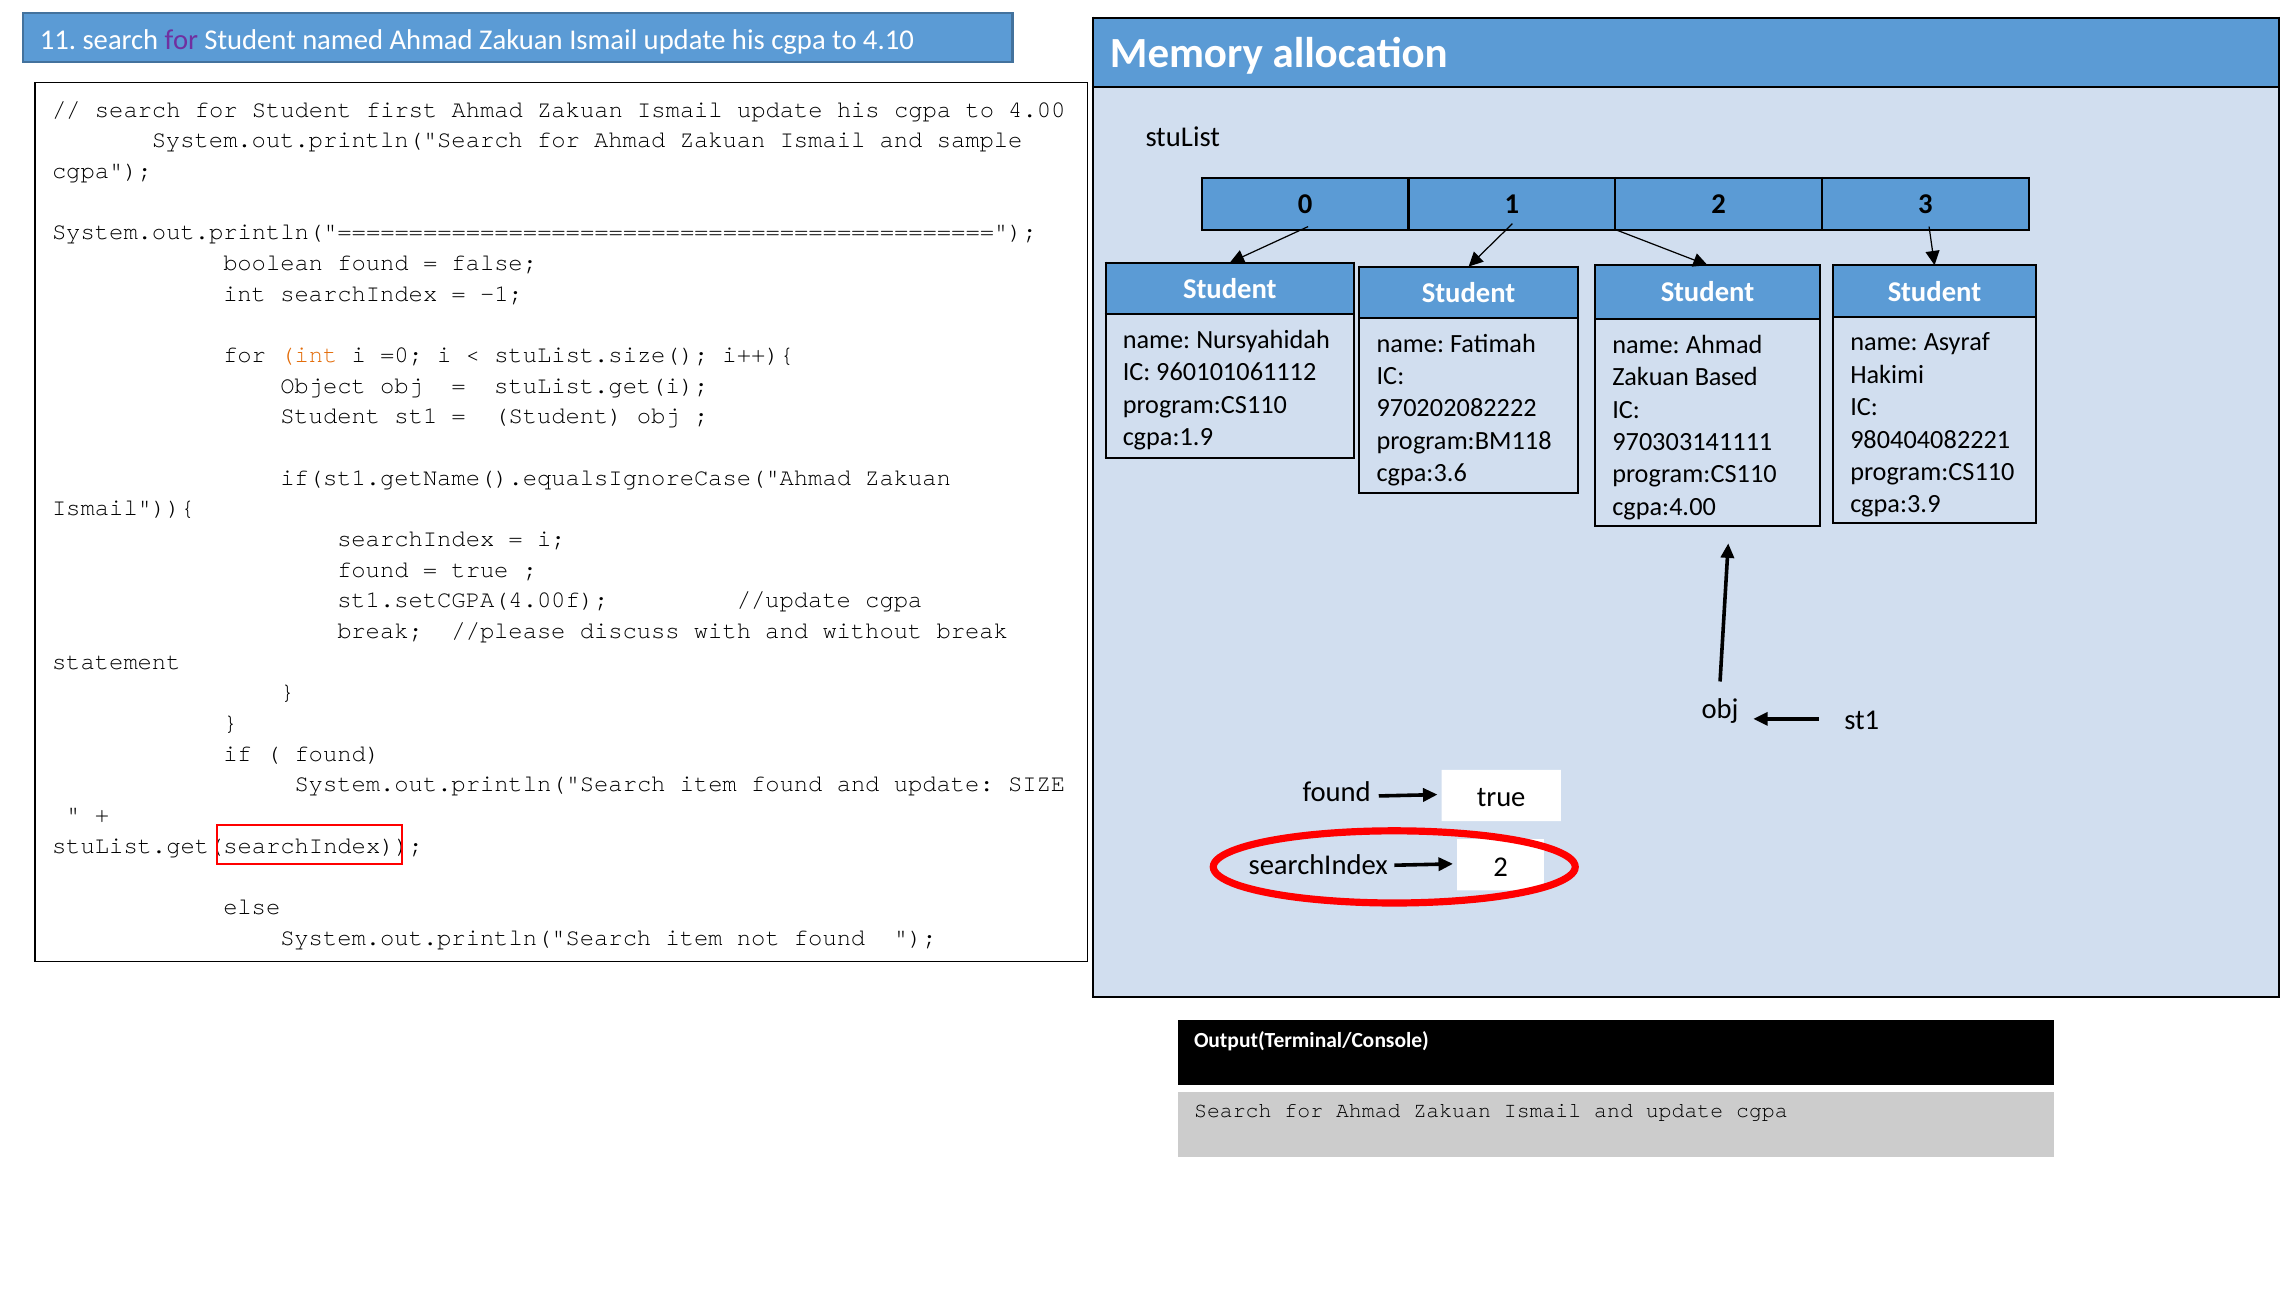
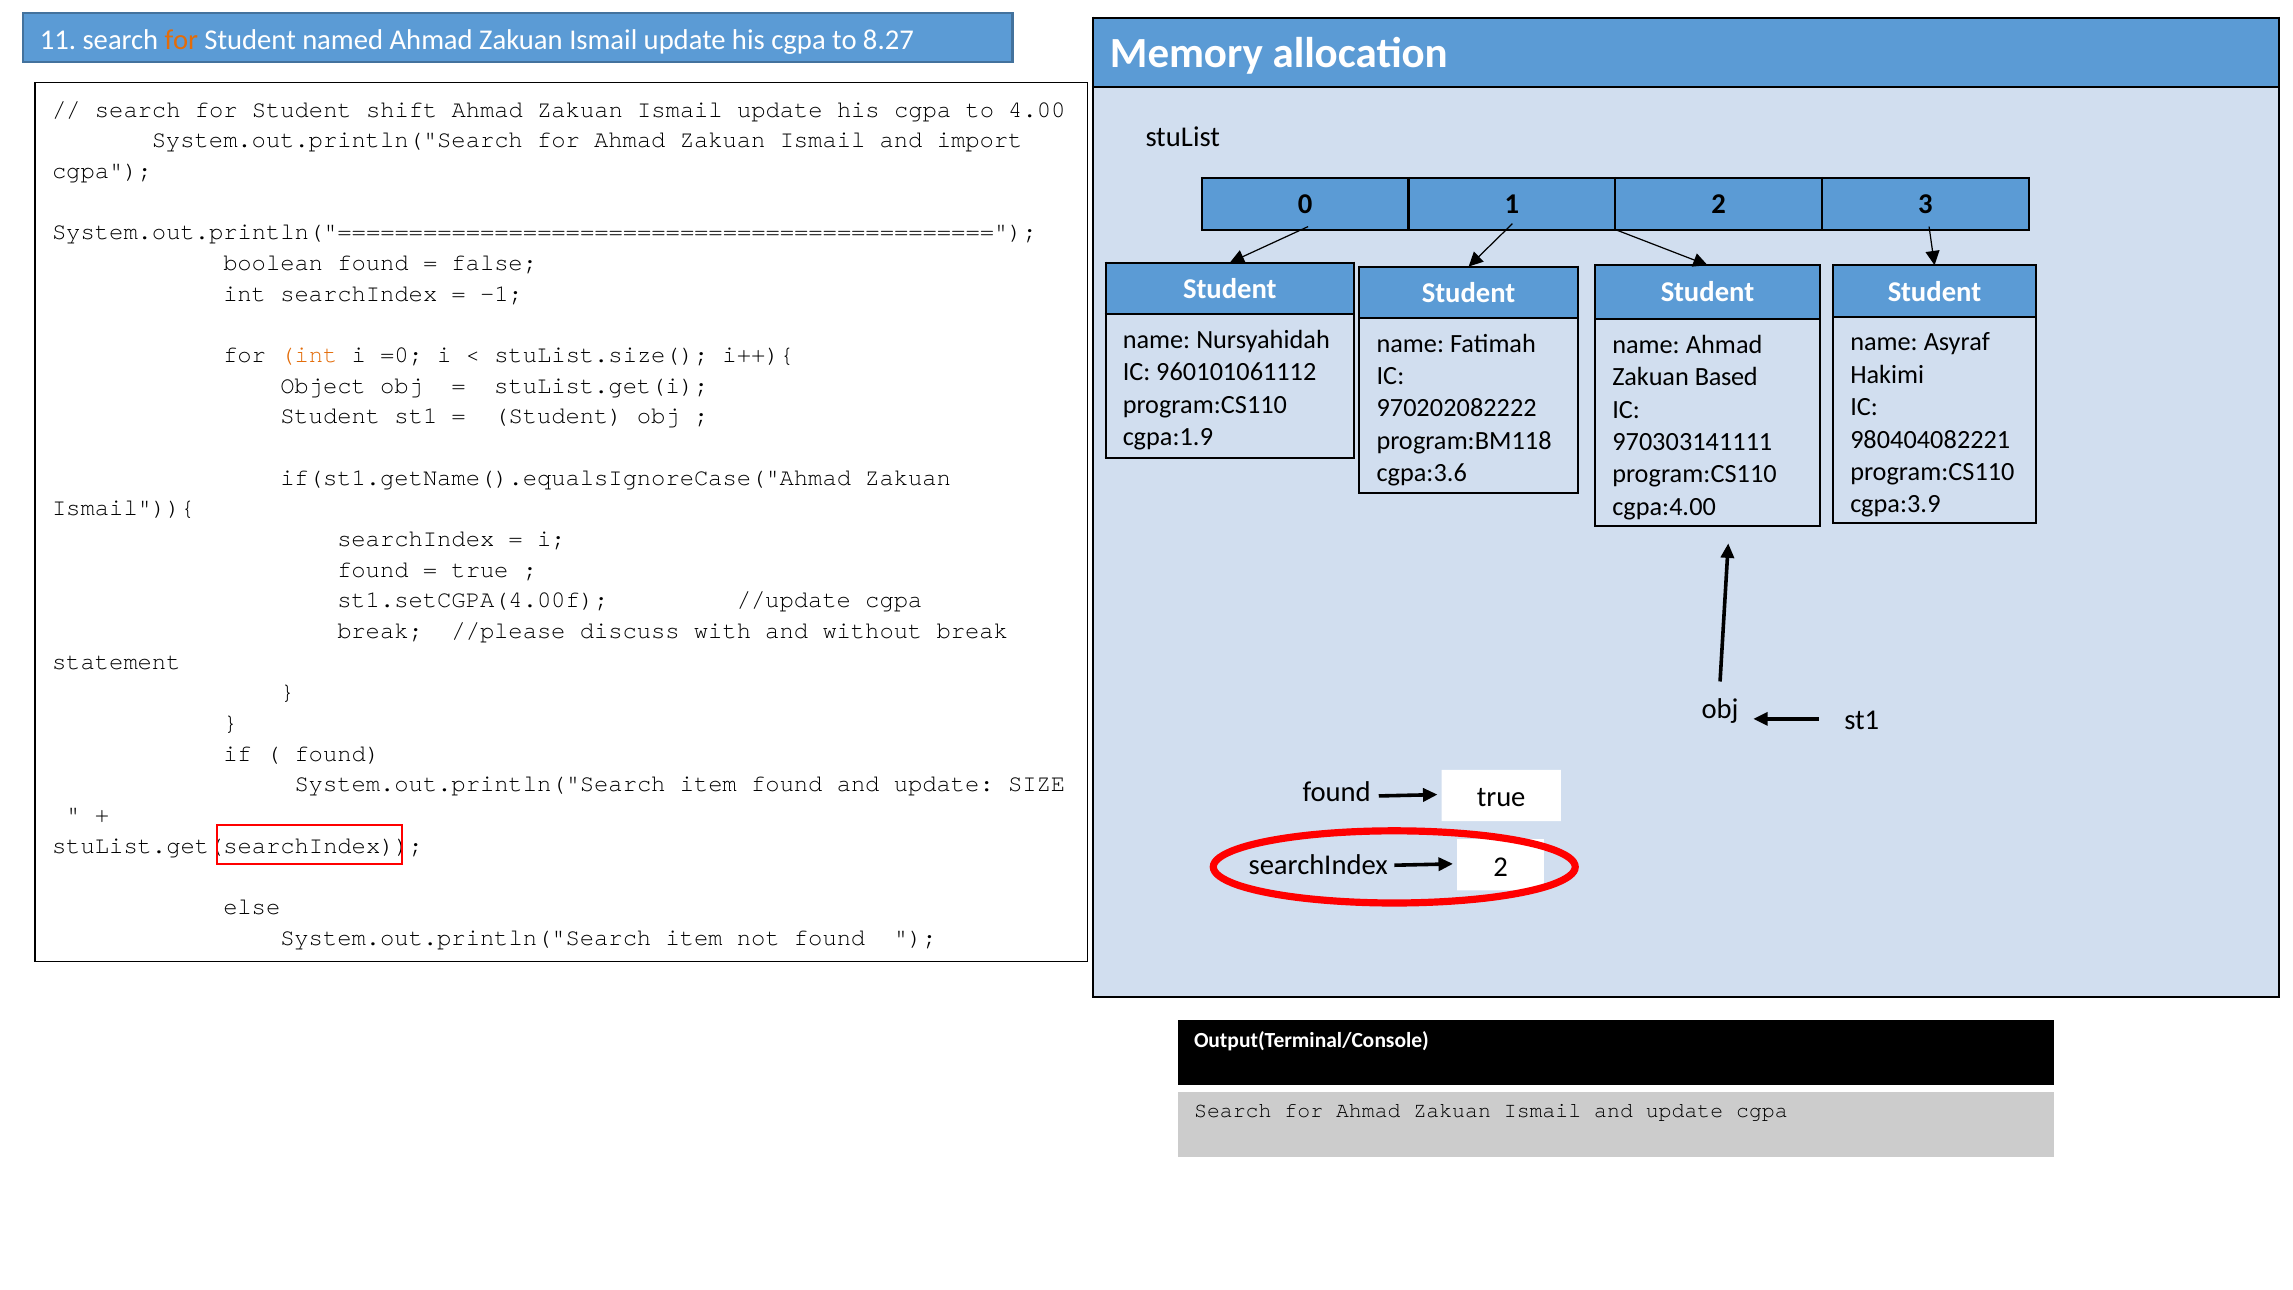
for at (181, 40) colour: purple -> orange
4.10: 4.10 -> 8.27
first: first -> shift
sample: sample -> import
